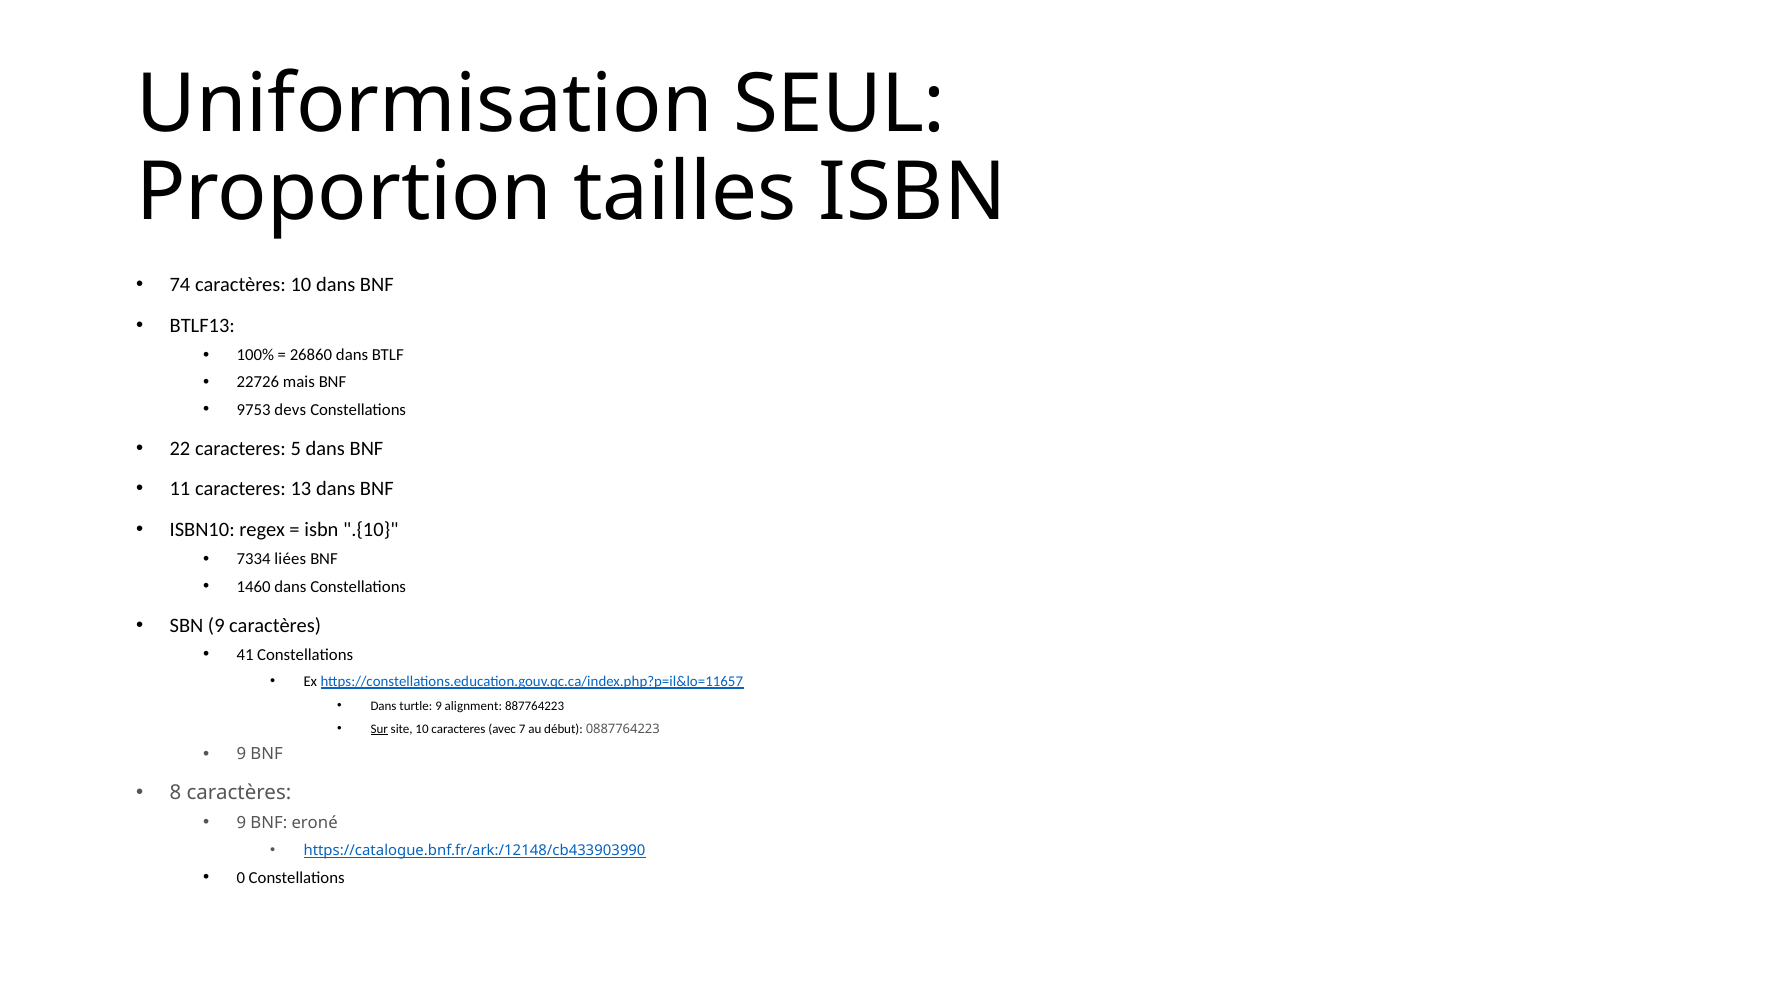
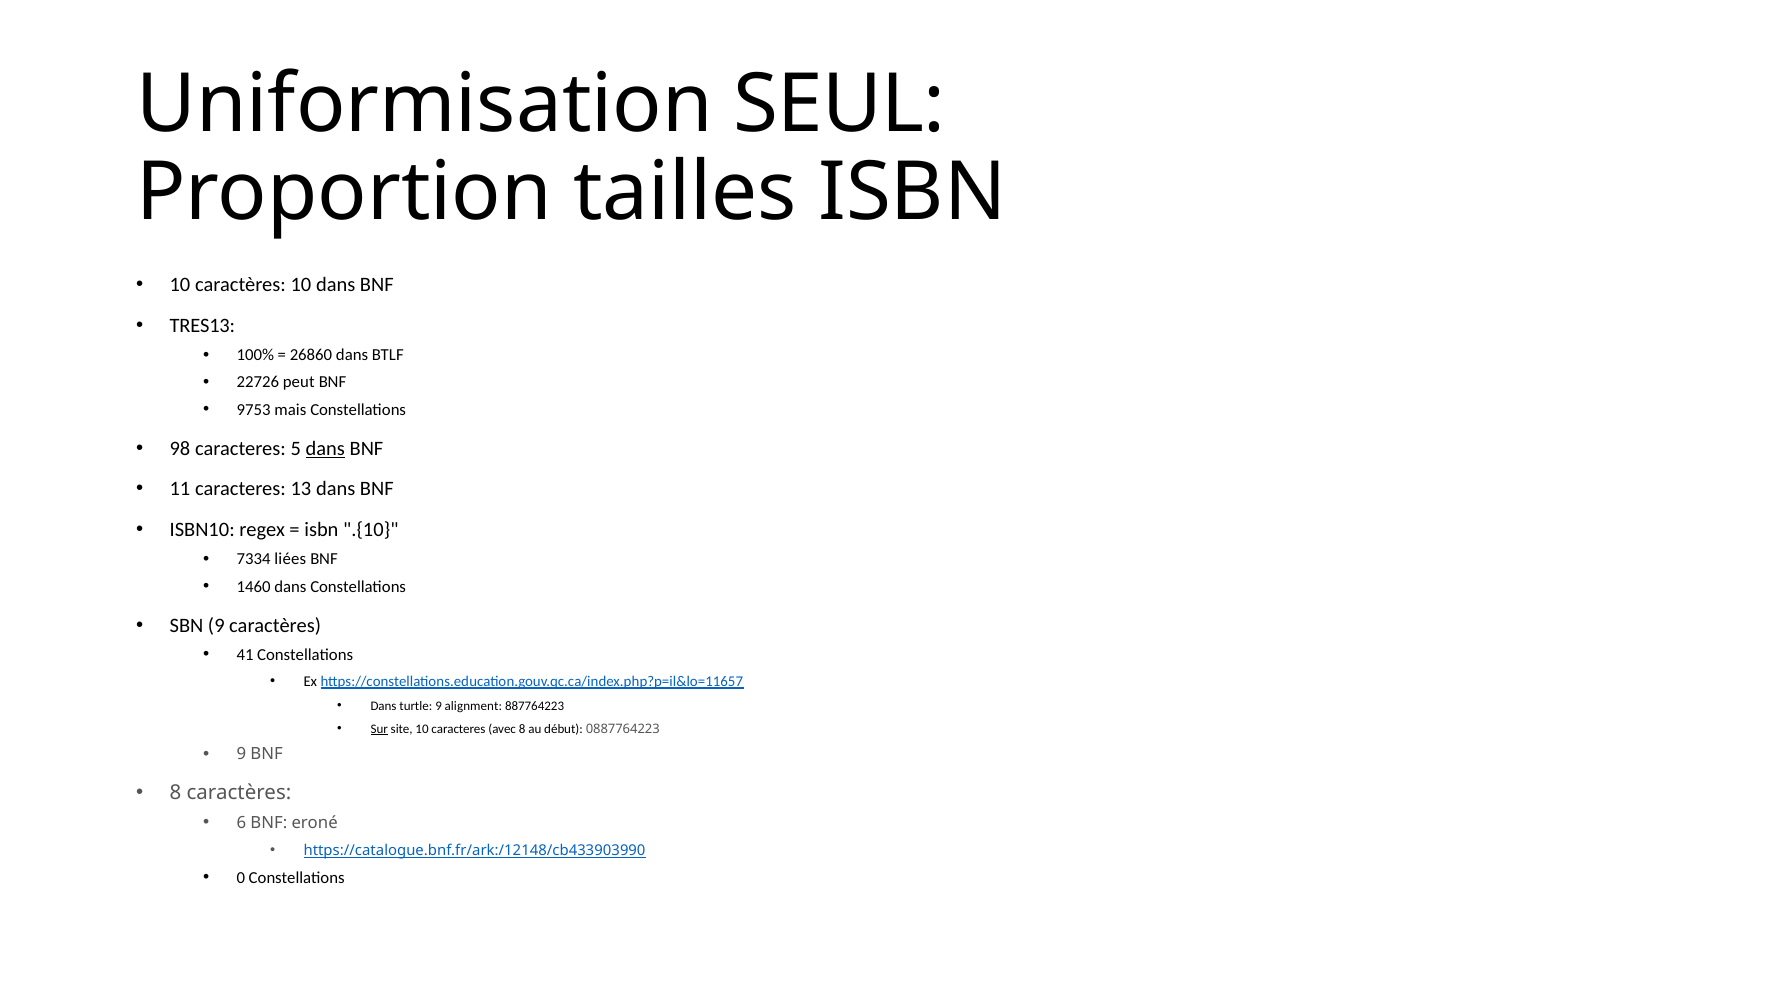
74 at (180, 285): 74 -> 10
BTLF13: BTLF13 -> TRES13
mais: mais -> peut
devs: devs -> mais
22: 22 -> 98
dans at (325, 449) underline: none -> present
avec 7: 7 -> 8
9 at (241, 823): 9 -> 6
